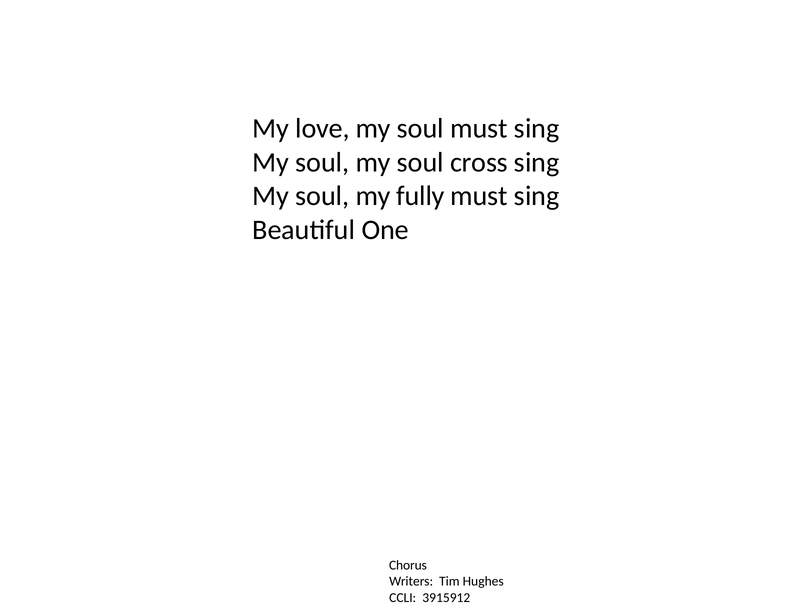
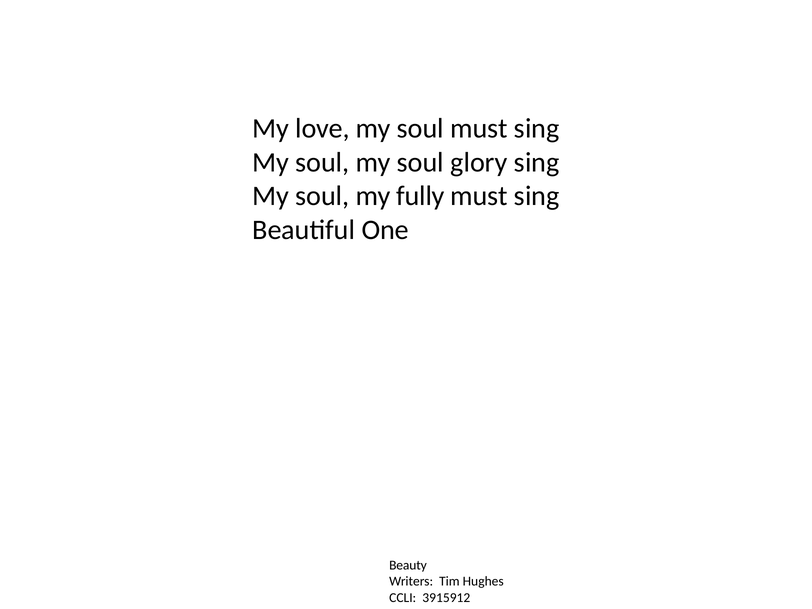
cross: cross -> glory
Chorus: Chorus -> Beauty
